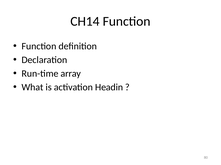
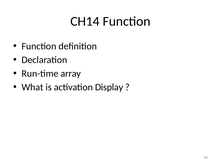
Headin: Headin -> Display
